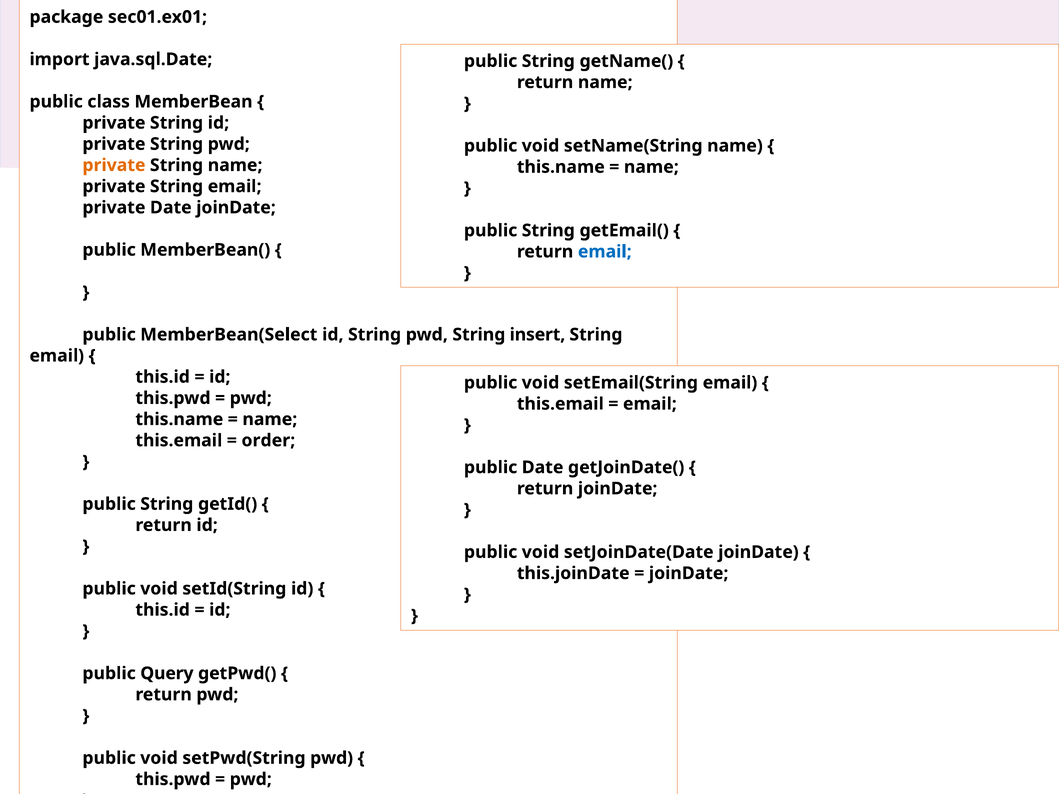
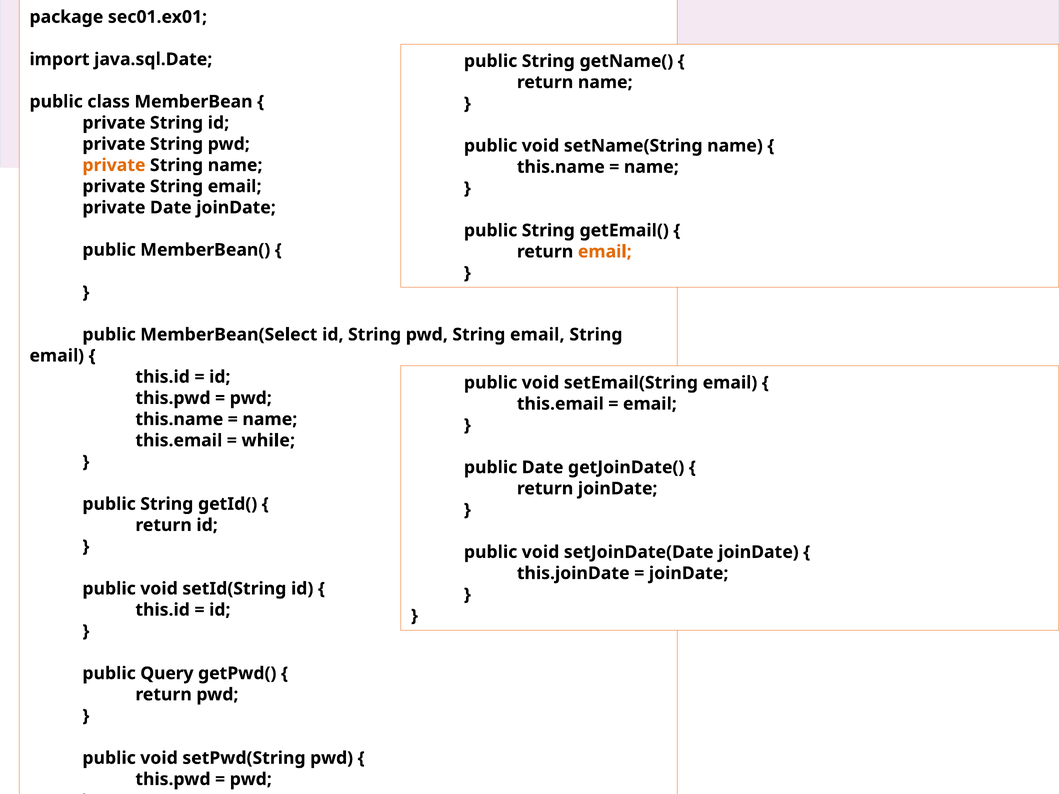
email at (605, 252) colour: blue -> orange
pwd String insert: insert -> email
order: order -> while
